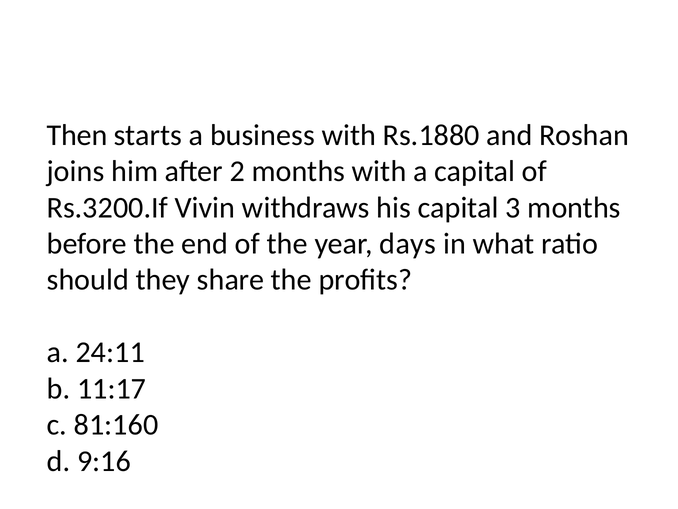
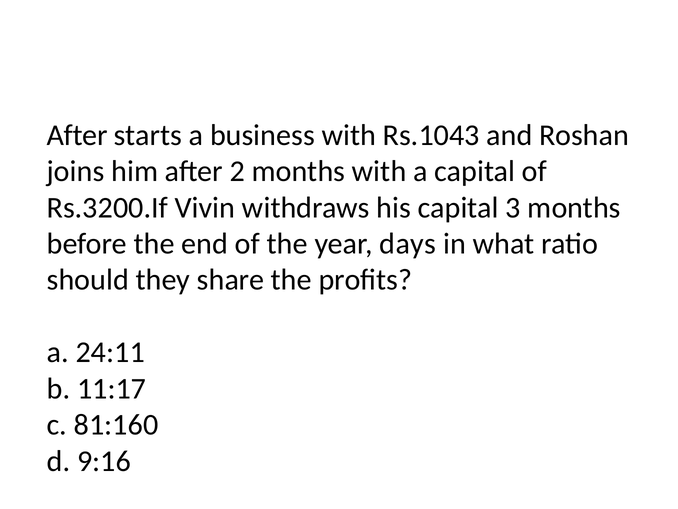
Then at (77, 135): Then -> After
Rs.1880: Rs.1880 -> Rs.1043
